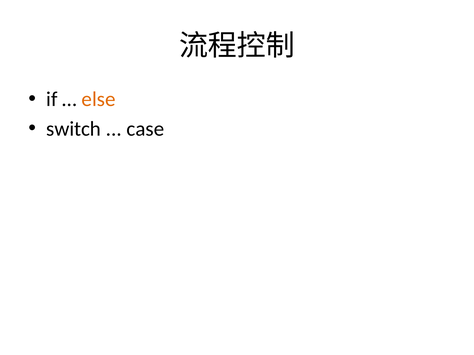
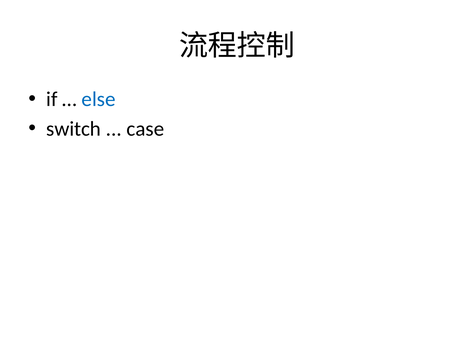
else colour: orange -> blue
